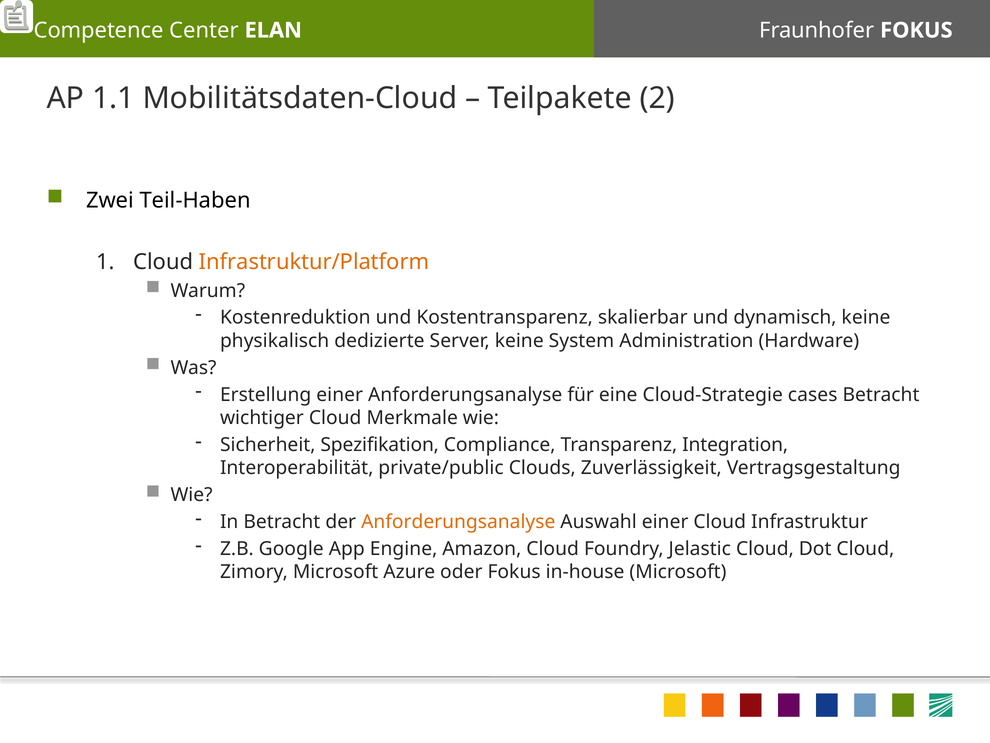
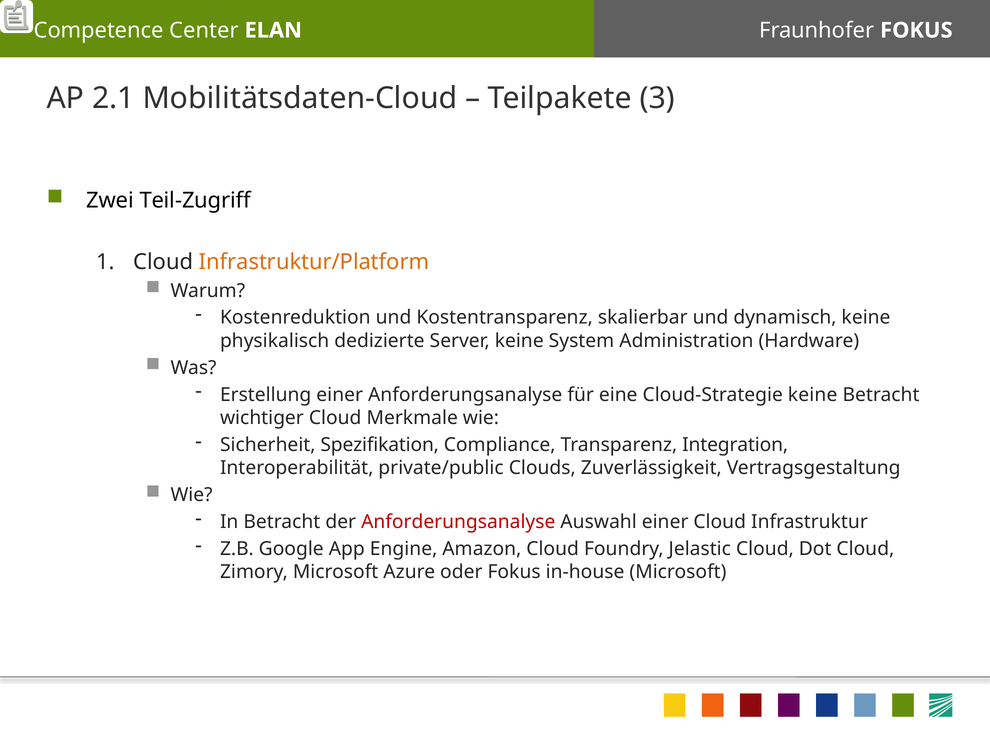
1.1: 1.1 -> 2.1
2: 2 -> 3
Teil-Haben: Teil-Haben -> Teil-Zugriff
Cloud-Strategie cases: cases -> keine
Anforderungsanalyse at (458, 522) colour: orange -> red
